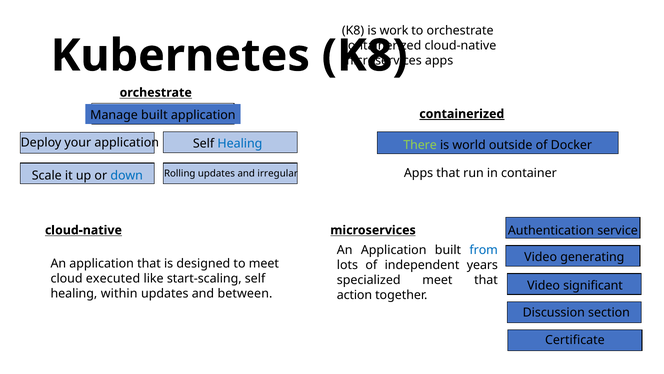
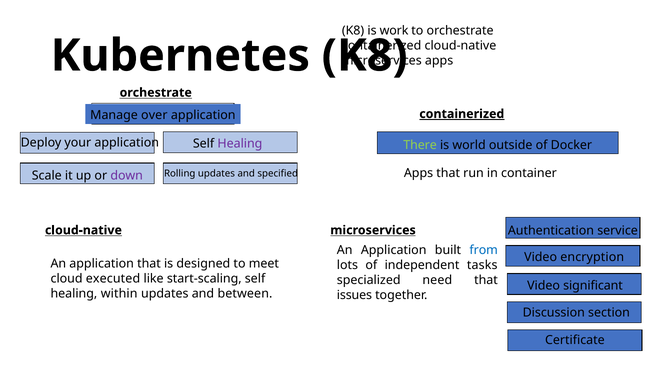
Manage built: built -> over
Healing at (240, 143) colour: blue -> purple
irregular: irregular -> specified
down colour: blue -> purple
generating: generating -> encryption
years: years -> tasks
specialized meet: meet -> need
action: action -> issues
